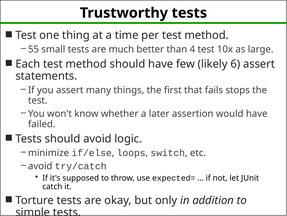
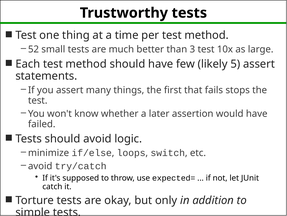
55: 55 -> 52
4: 4 -> 3
6: 6 -> 5
